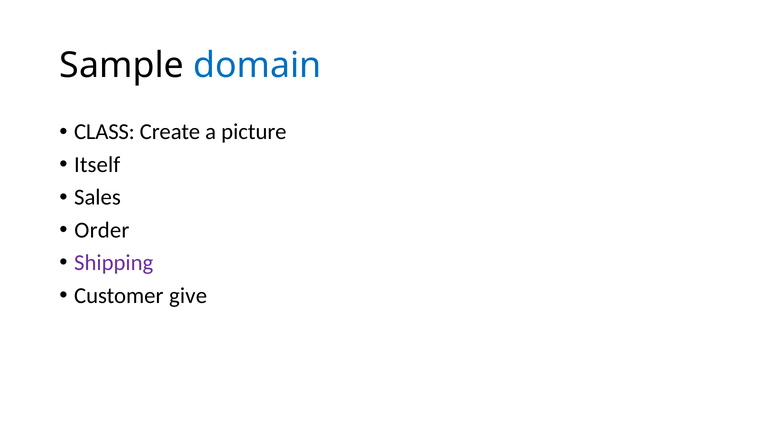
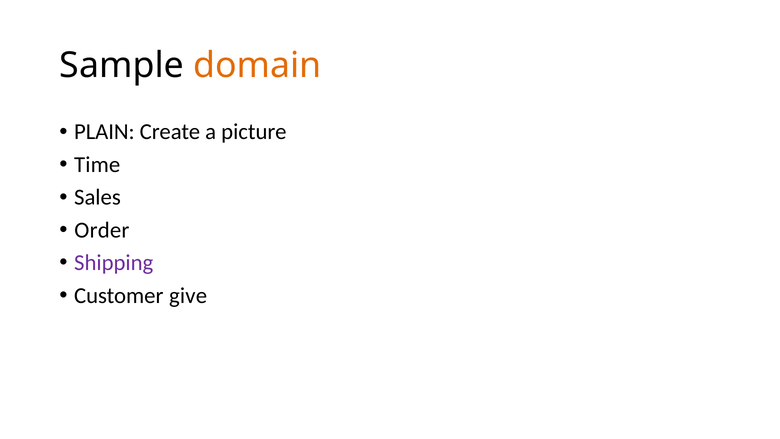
domain colour: blue -> orange
CLASS: CLASS -> PLAIN
Itself: Itself -> Time
